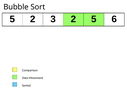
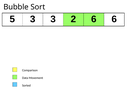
5 2: 2 -> 3
2 5: 5 -> 6
